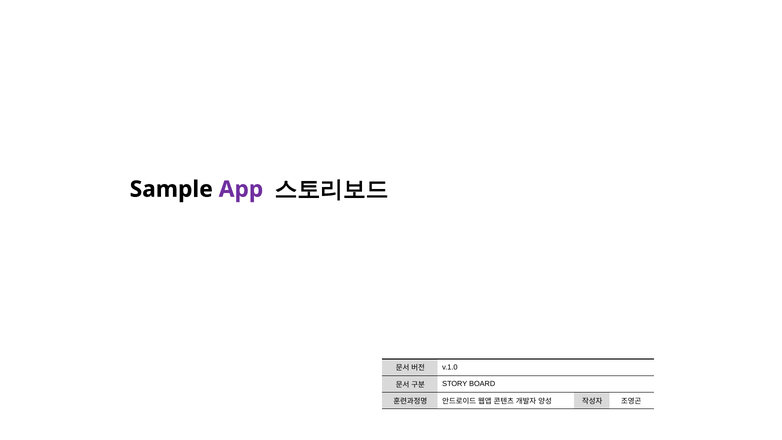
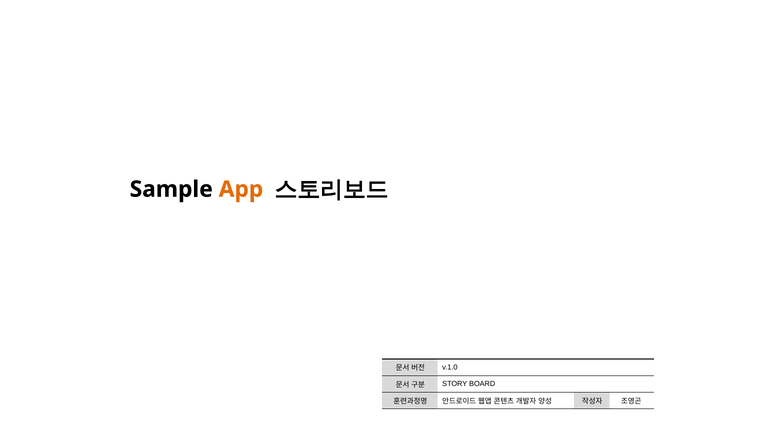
App colour: purple -> orange
